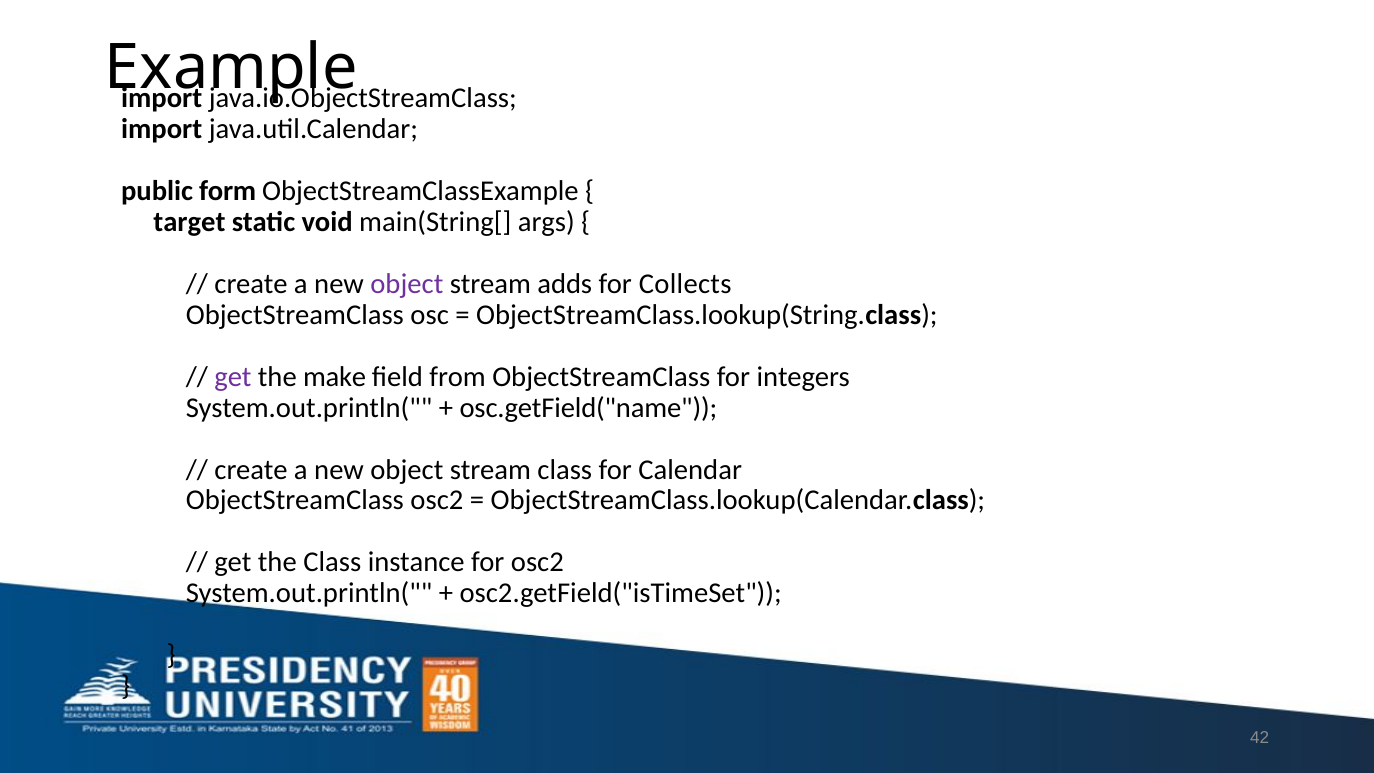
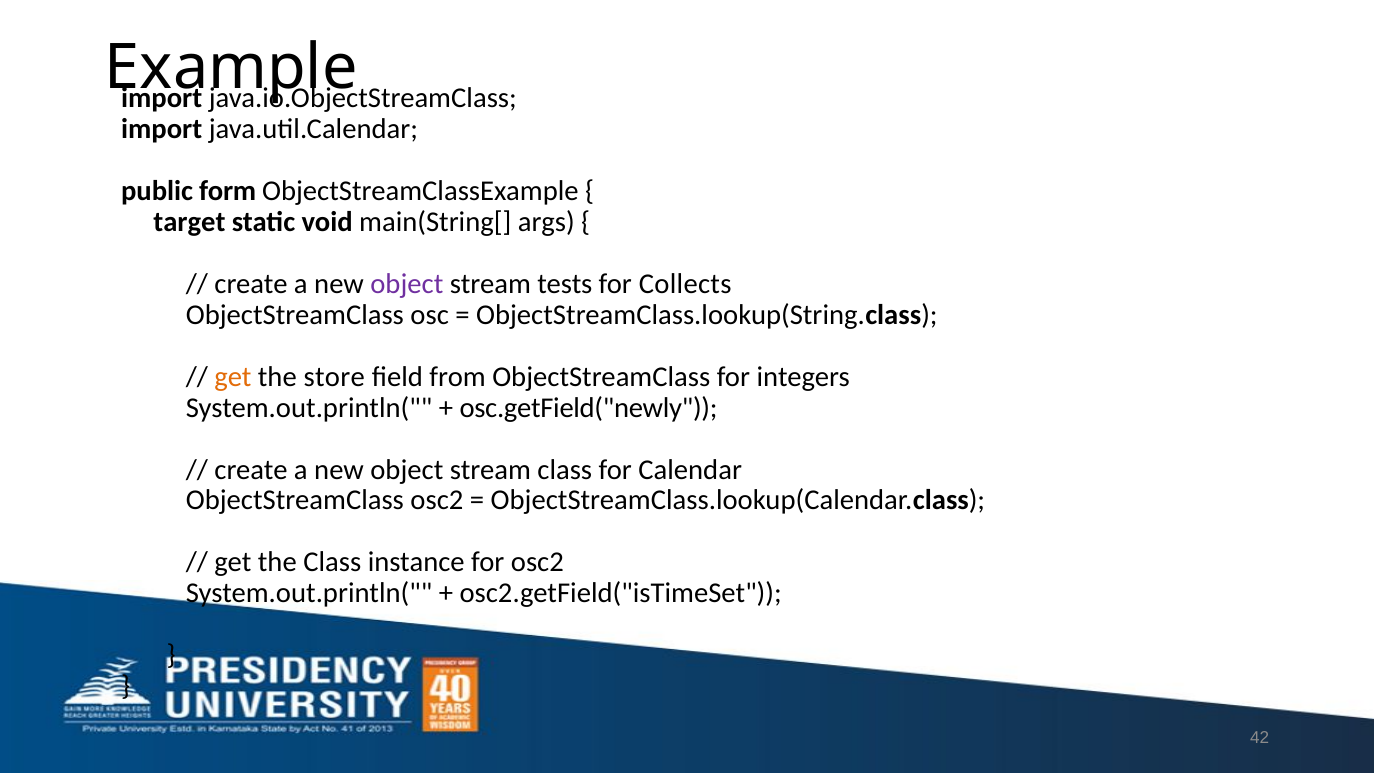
adds: adds -> tests
get at (233, 377) colour: purple -> orange
make: make -> store
osc.getField("name: osc.getField("name -> osc.getField("newly
